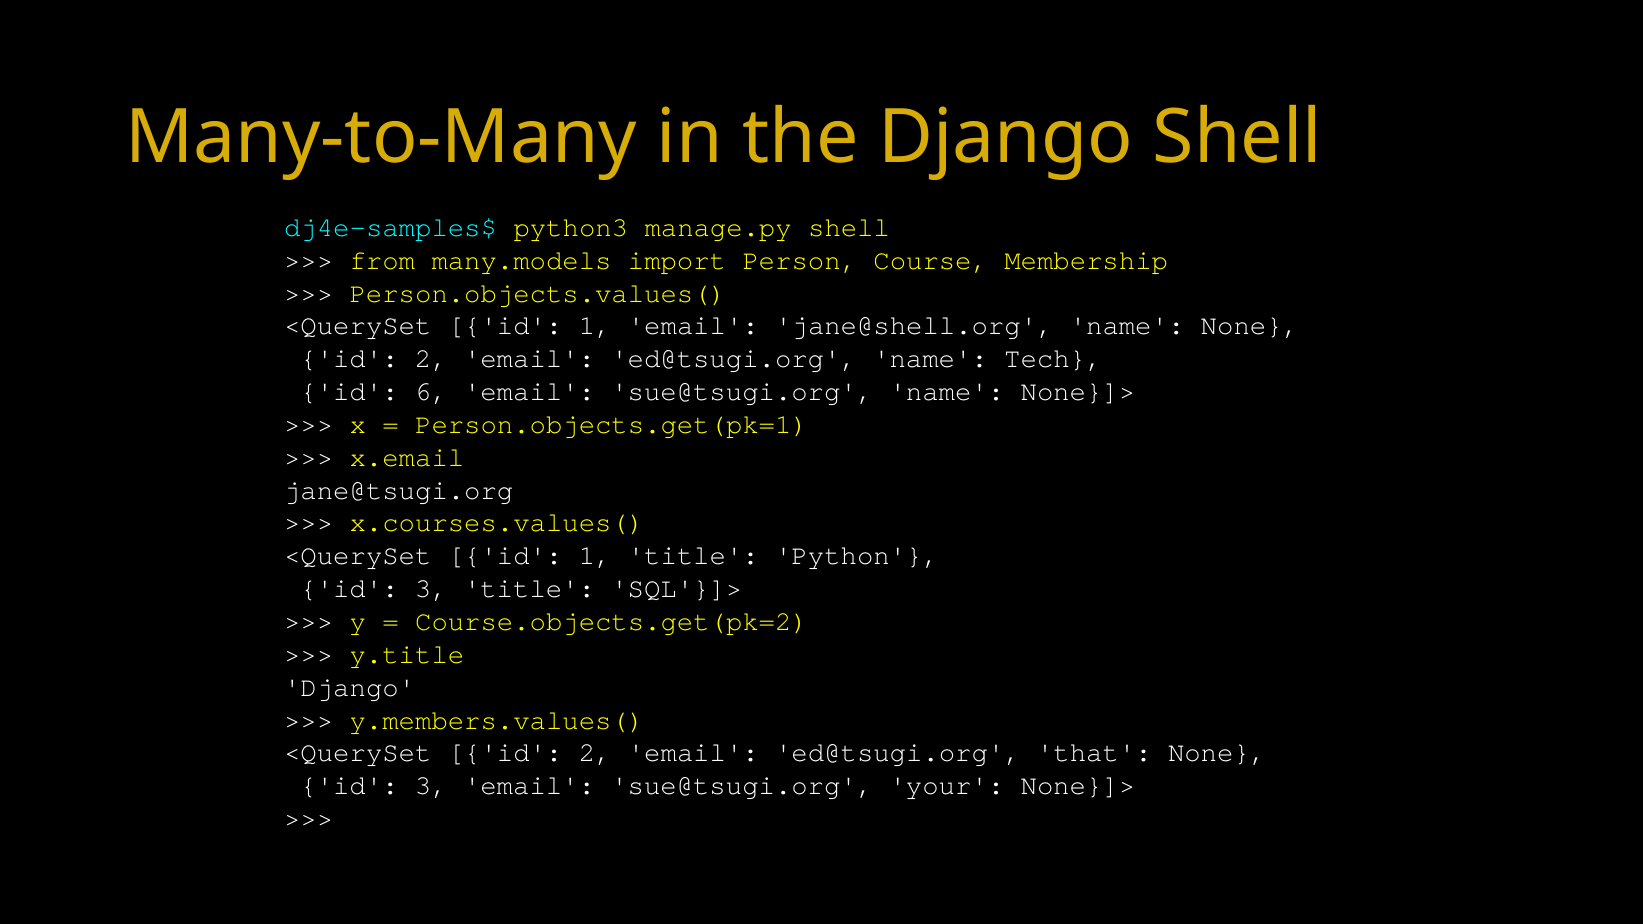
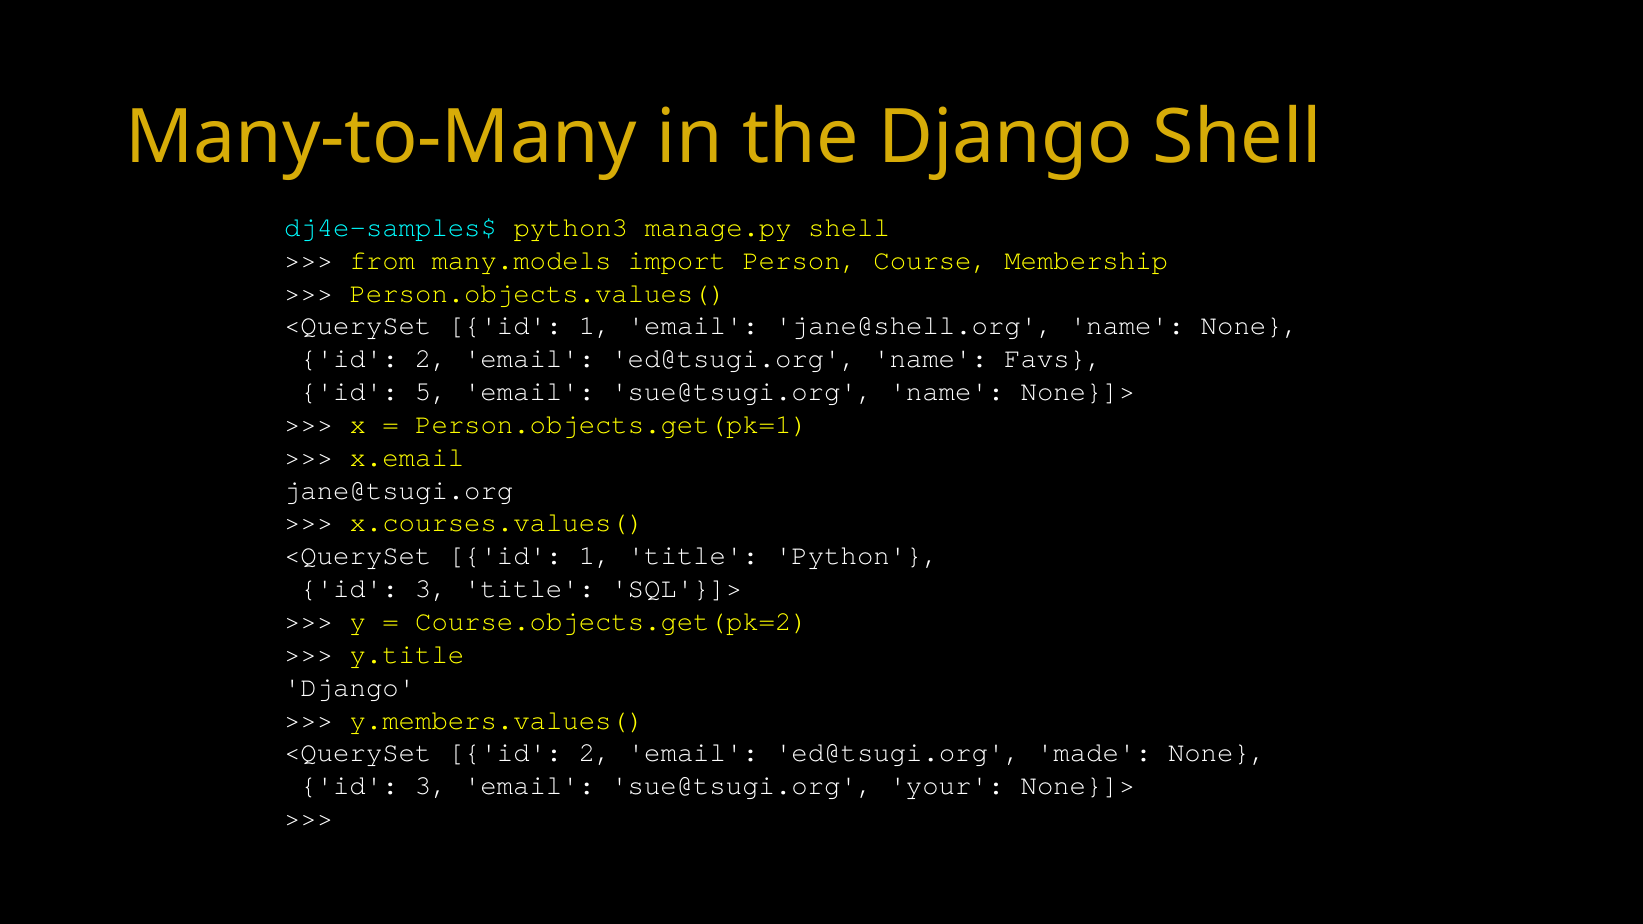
Tech: Tech -> Favs
6: 6 -> 5
that: that -> made
